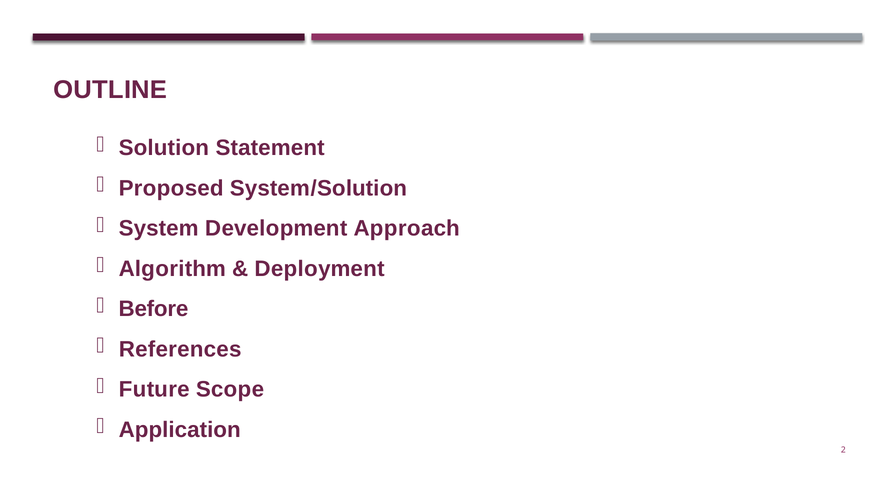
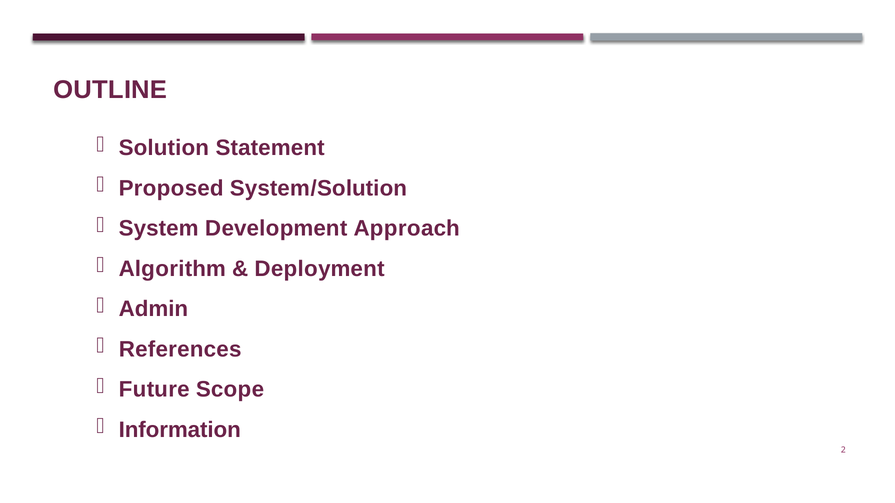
Before: Before -> Admin
Application: Application -> Information
